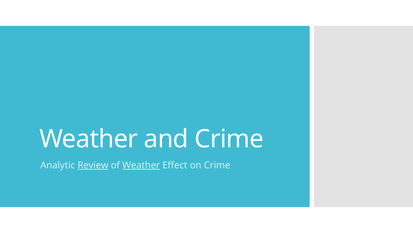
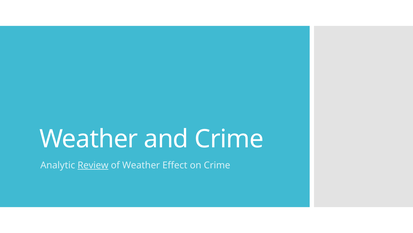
Weather at (141, 165) underline: present -> none
